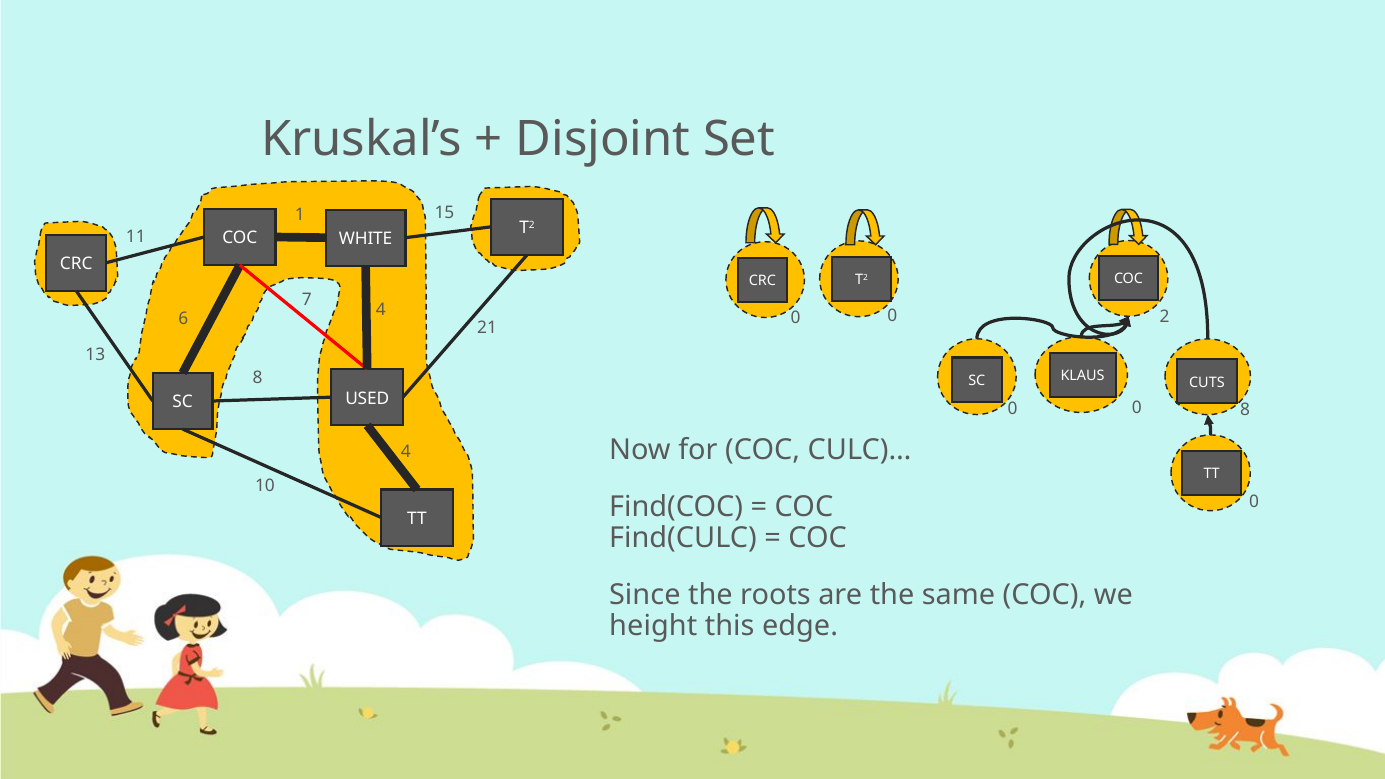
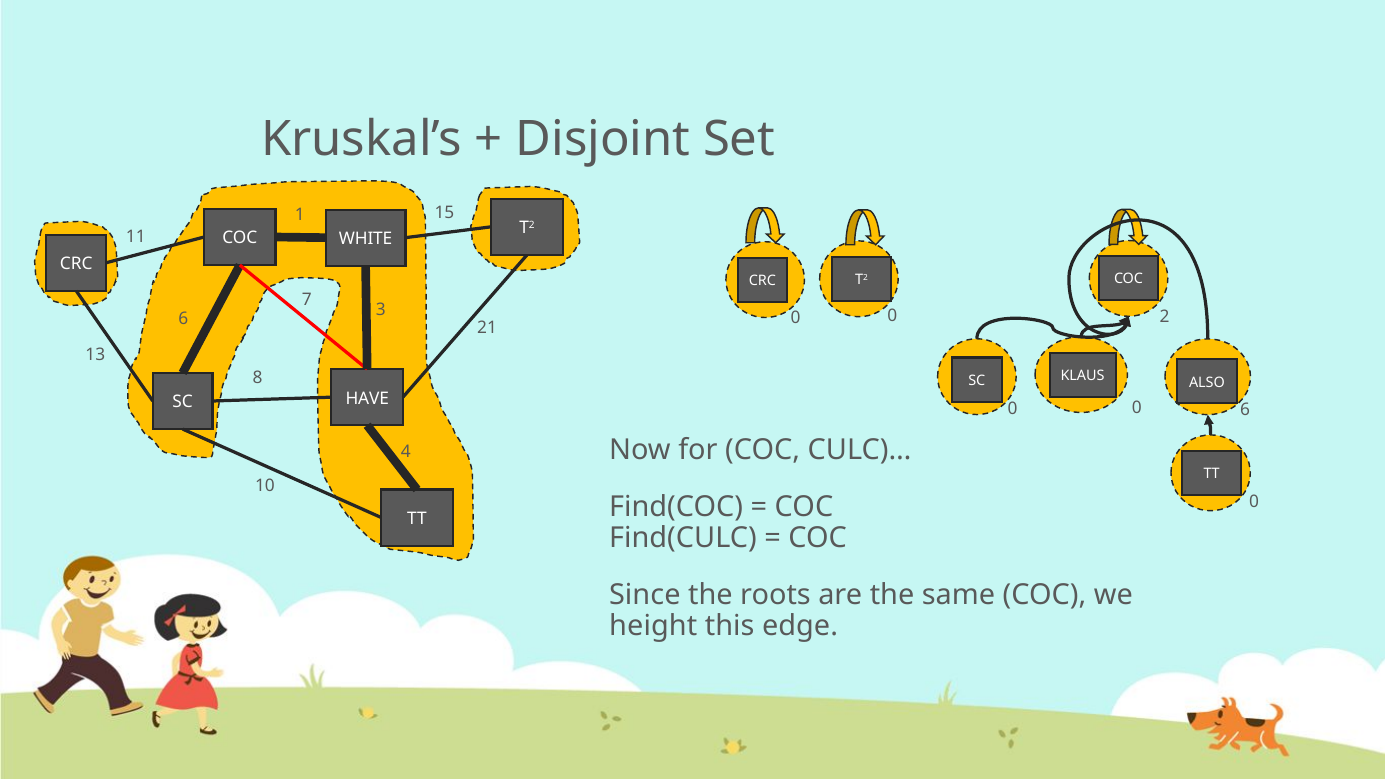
6 4: 4 -> 3
CUTS: CUTS -> ALSO
USED: USED -> HAVE
0 8: 8 -> 6
